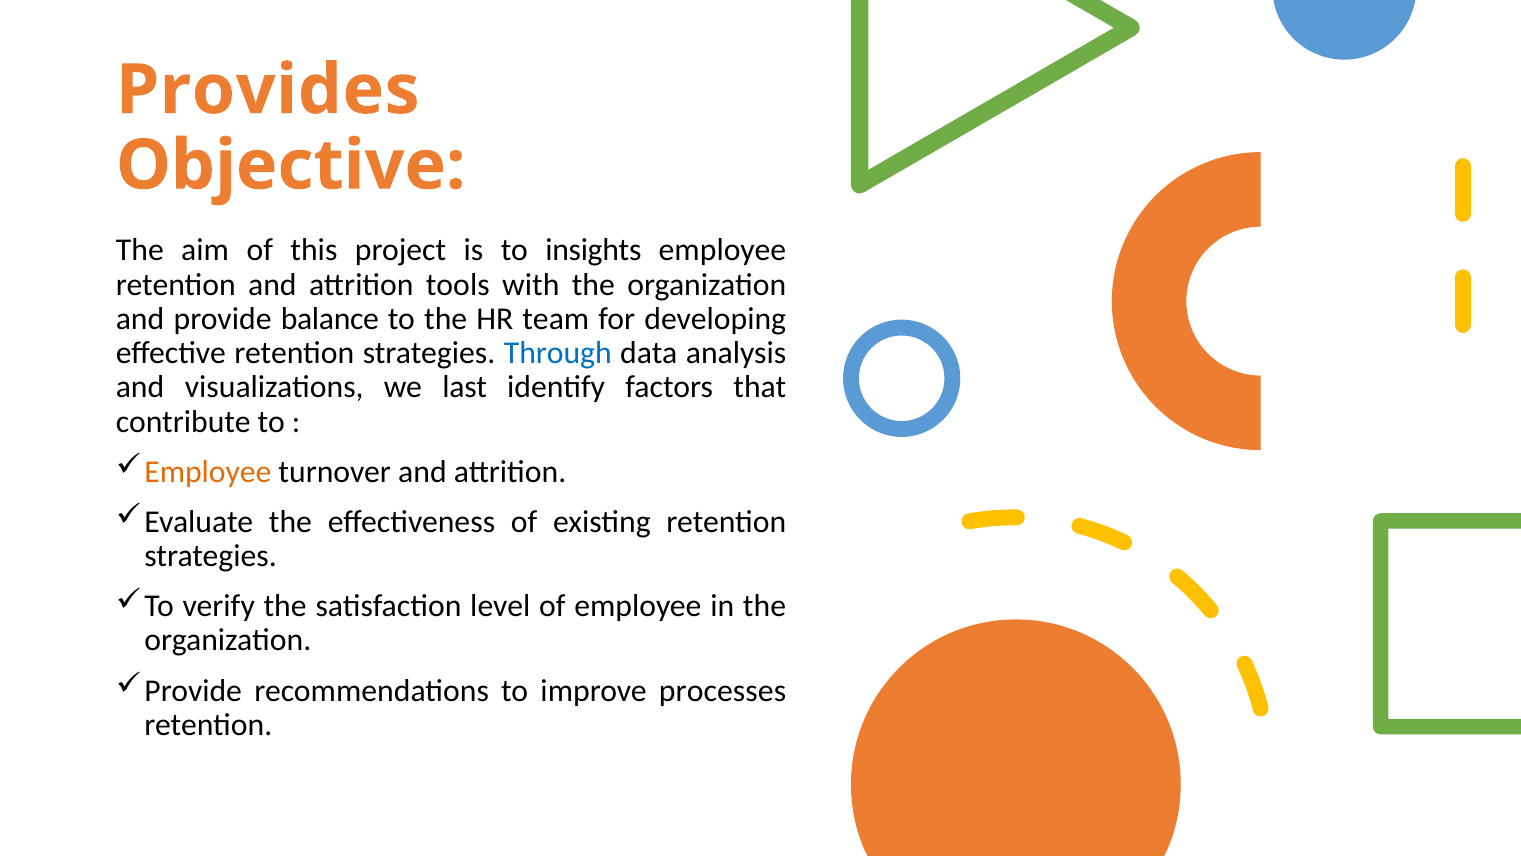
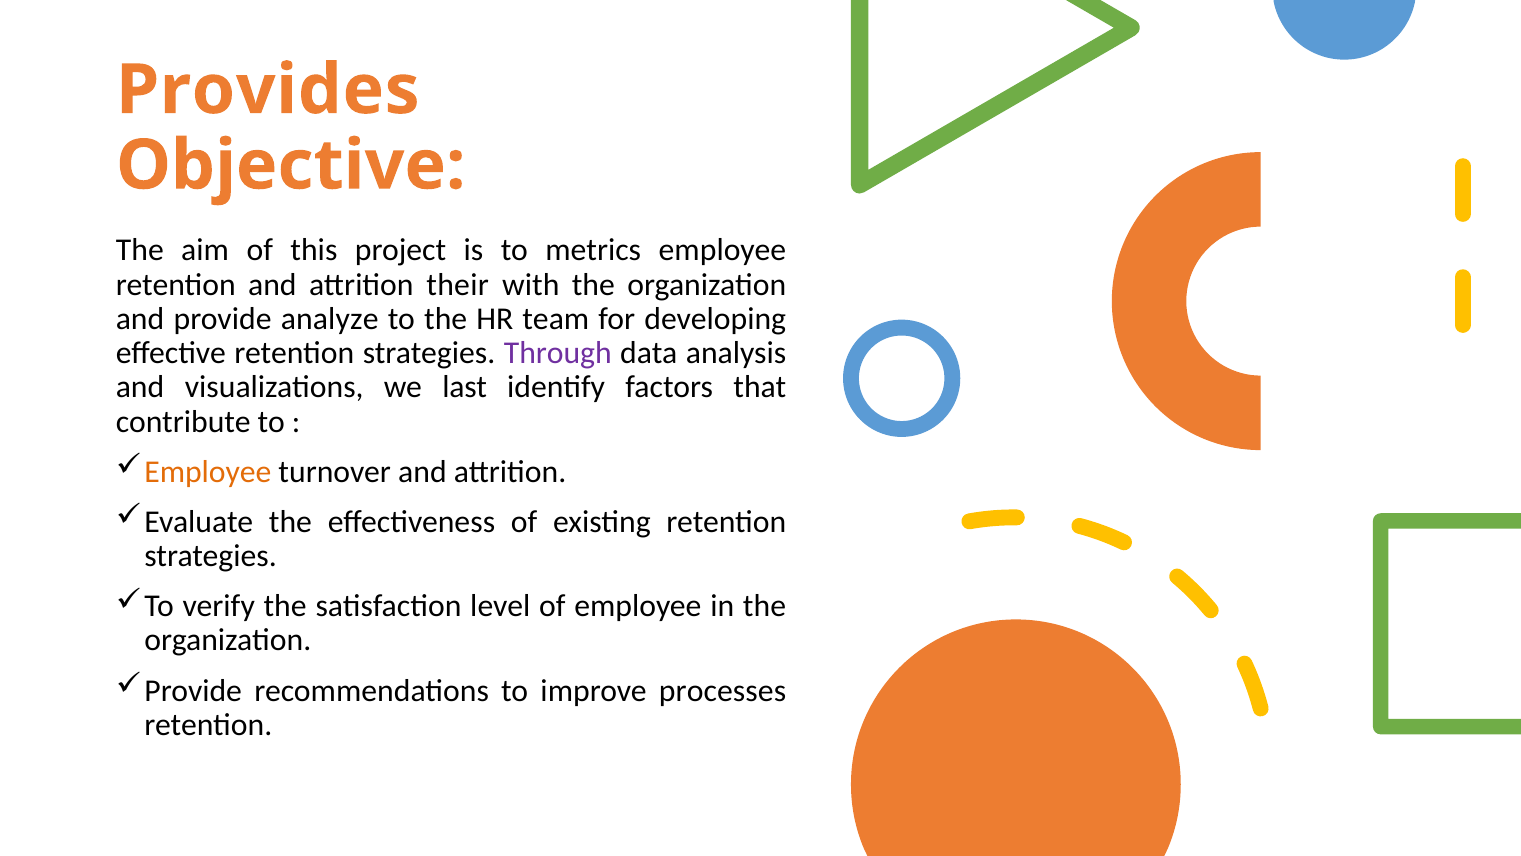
insights: insights -> metrics
tools: tools -> their
balance: balance -> analyze
Through colour: blue -> purple
